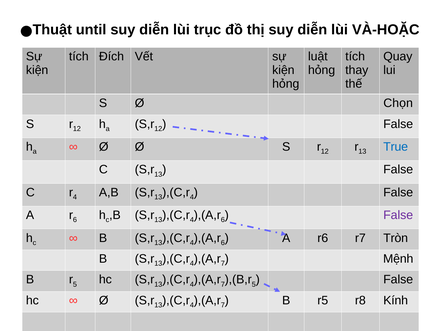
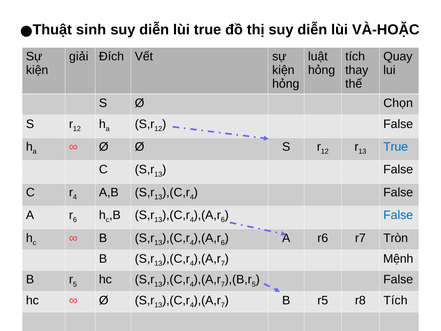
until: until -> sinh
lùi trục: trục -> true
tích at (79, 57): tích -> giải
False at (398, 215) colour: purple -> blue
r8 Kính: Kính -> Tích
